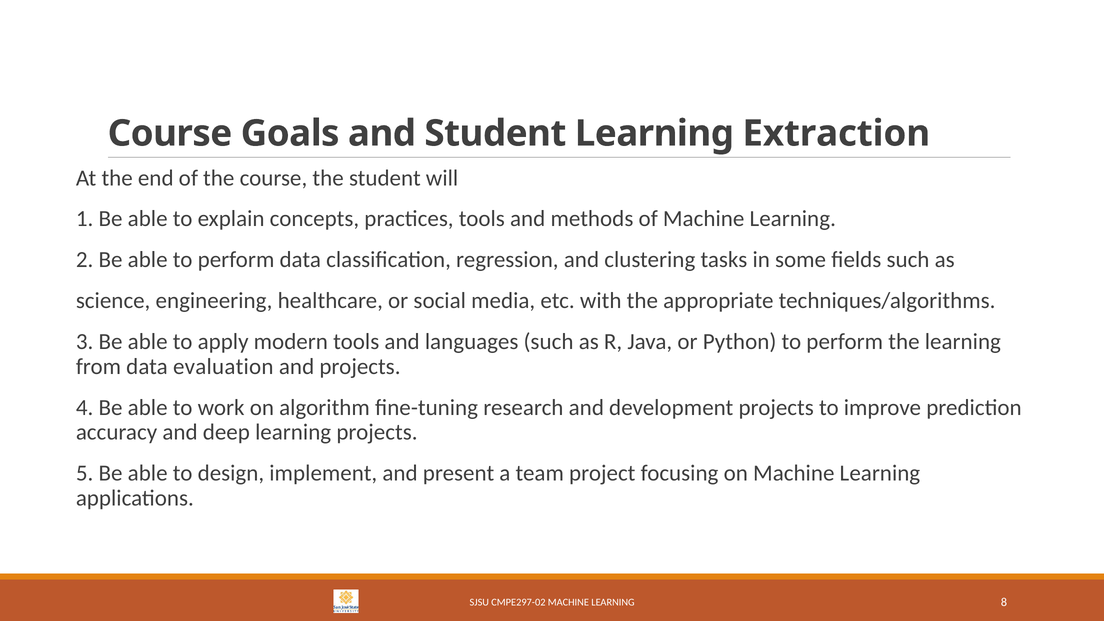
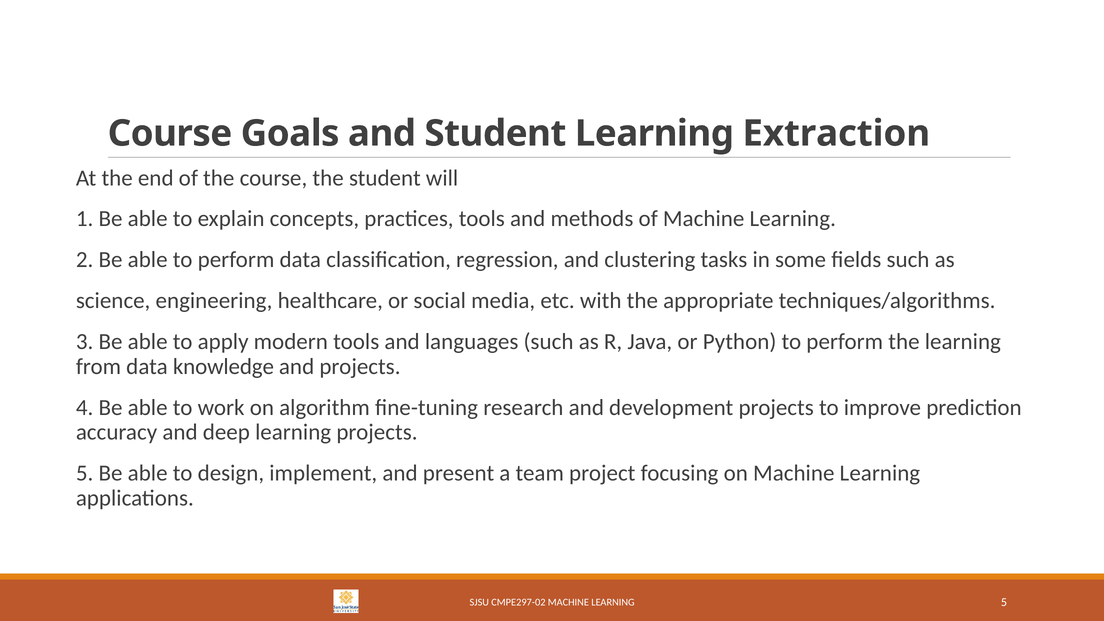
evaluation: evaluation -> knowledge
LEARNING 8: 8 -> 5
